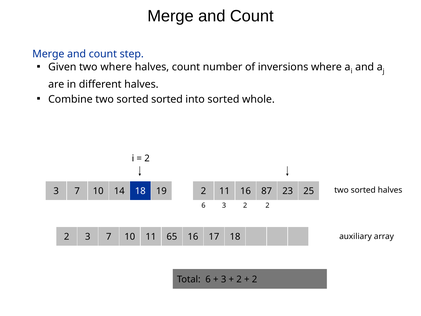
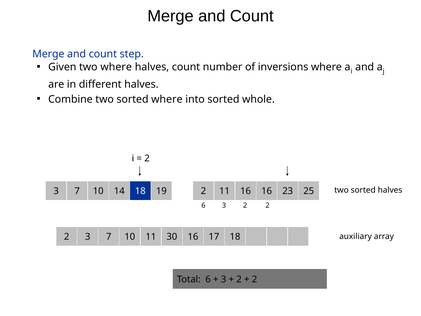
sorted sorted: sorted -> where
16 87: 87 -> 16
65: 65 -> 30
